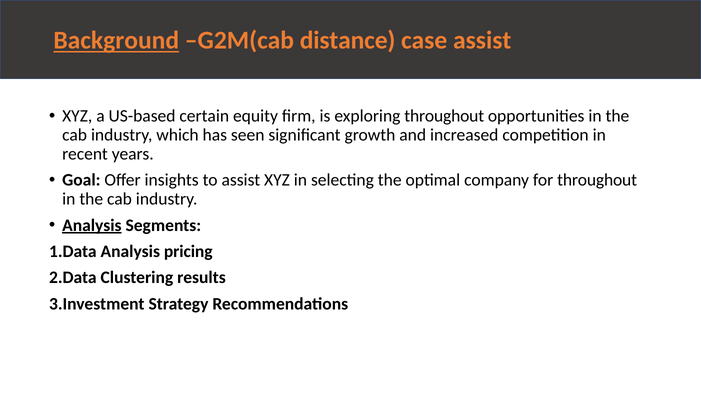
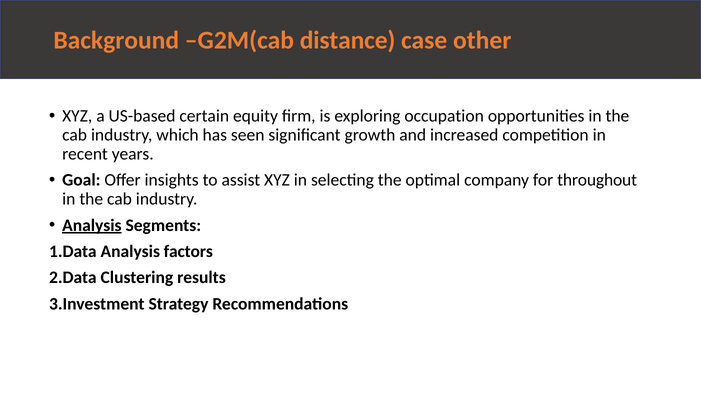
Background underline: present -> none
case assist: assist -> other
exploring throughout: throughout -> occupation
pricing: pricing -> factors
